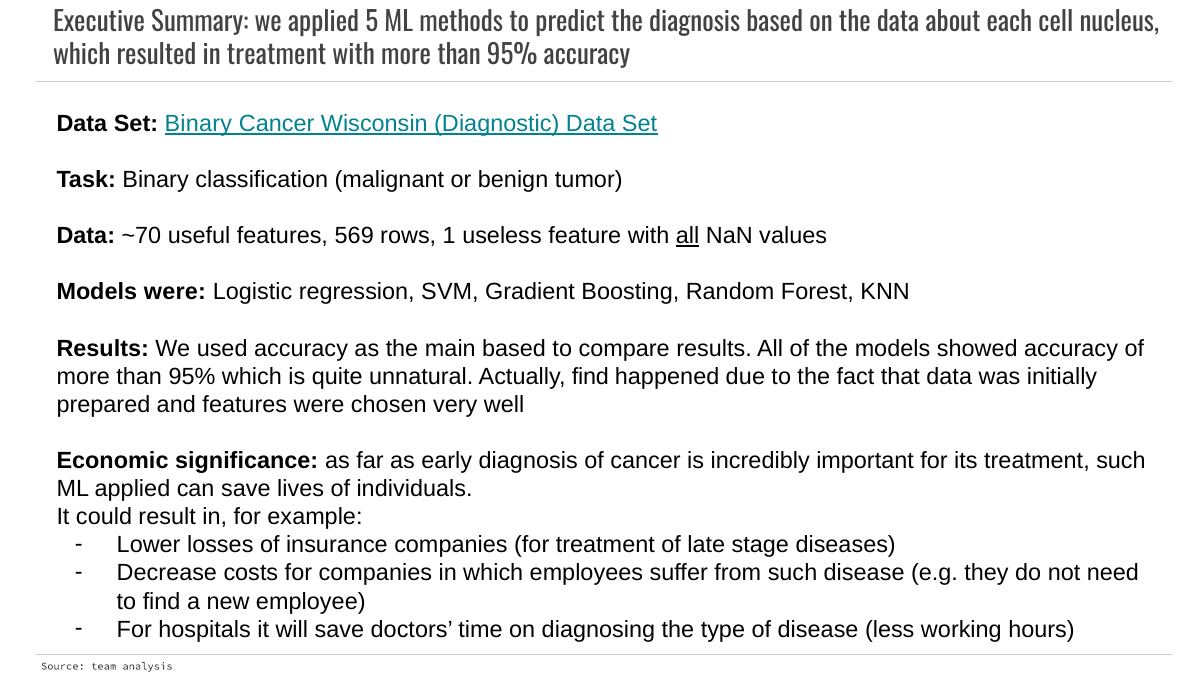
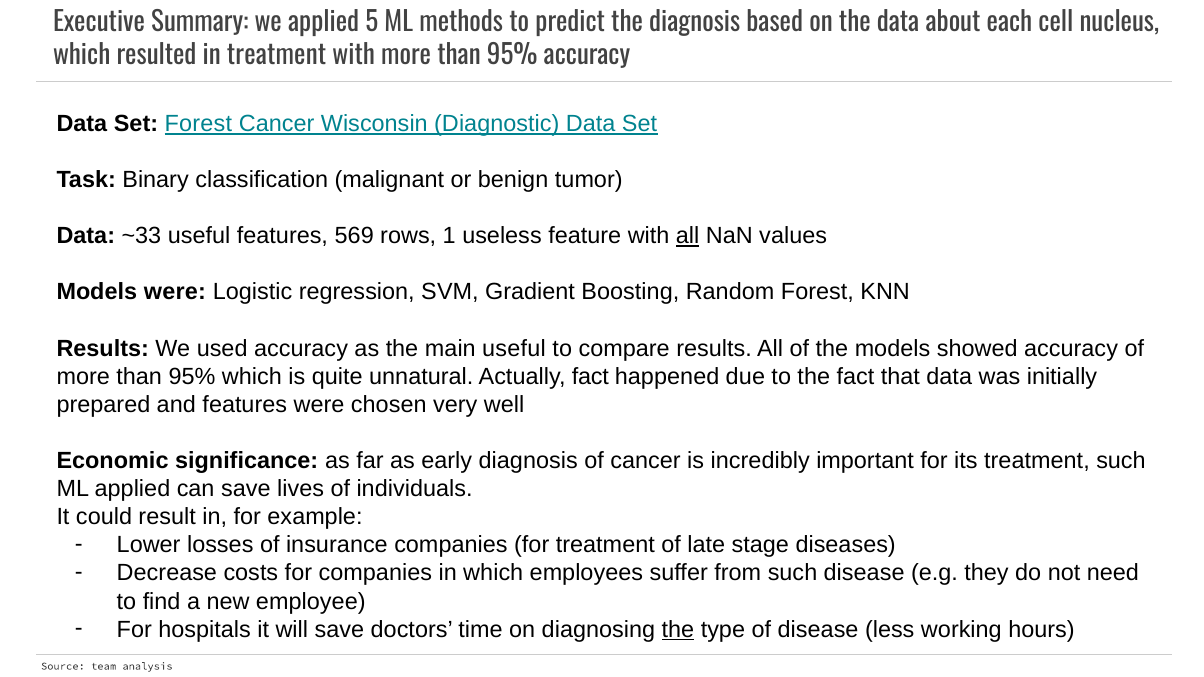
Set Binary: Binary -> Forest
~70: ~70 -> ~33
main based: based -> useful
Actually find: find -> fact
the at (678, 630) underline: none -> present
